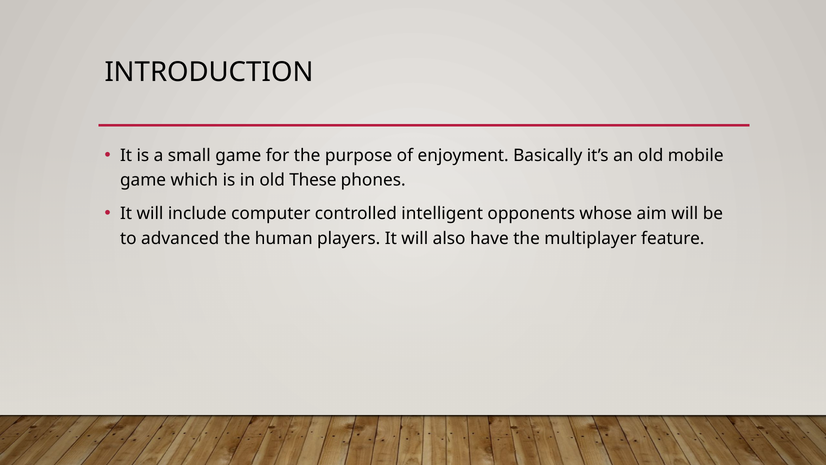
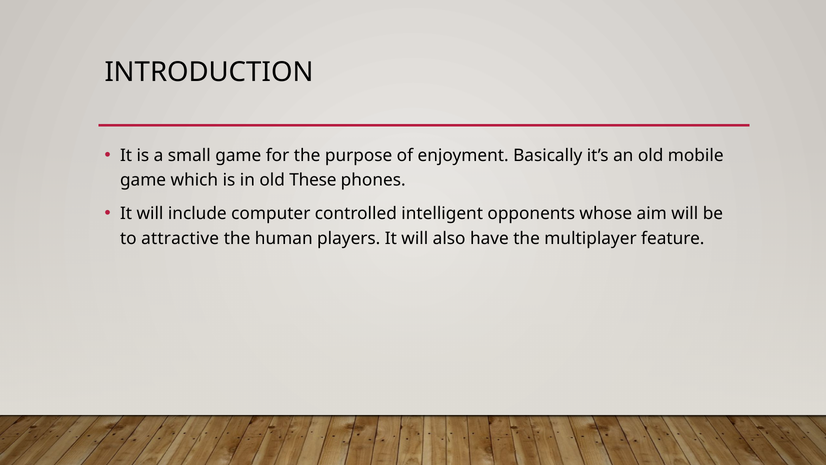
advanced: advanced -> attractive
